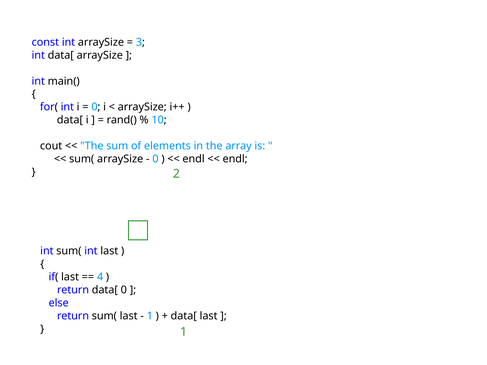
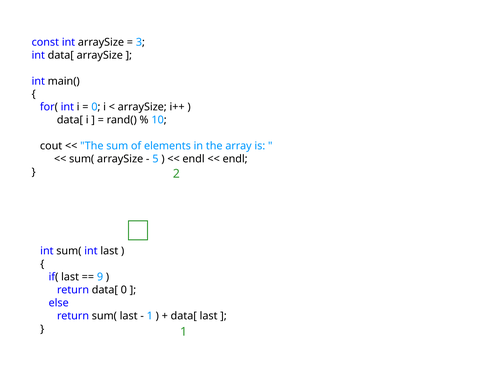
0 at (156, 159): 0 -> 5
4: 4 -> 9
